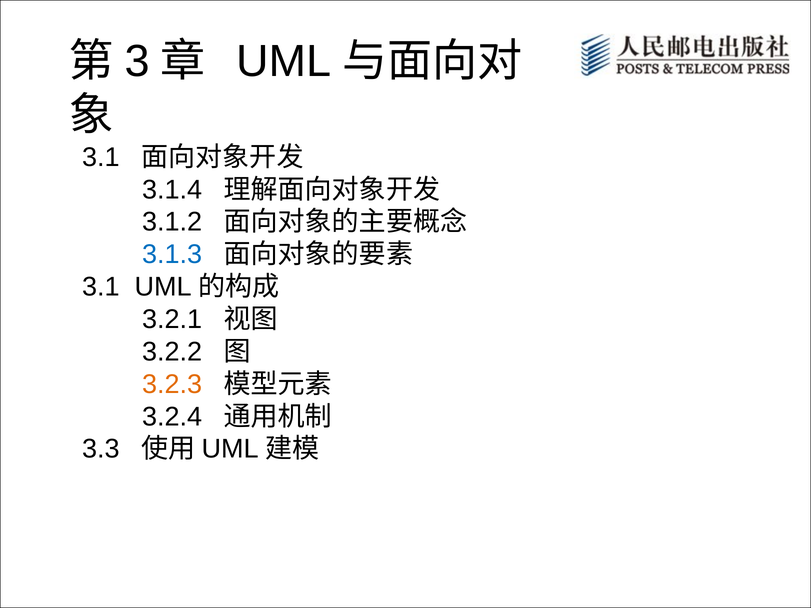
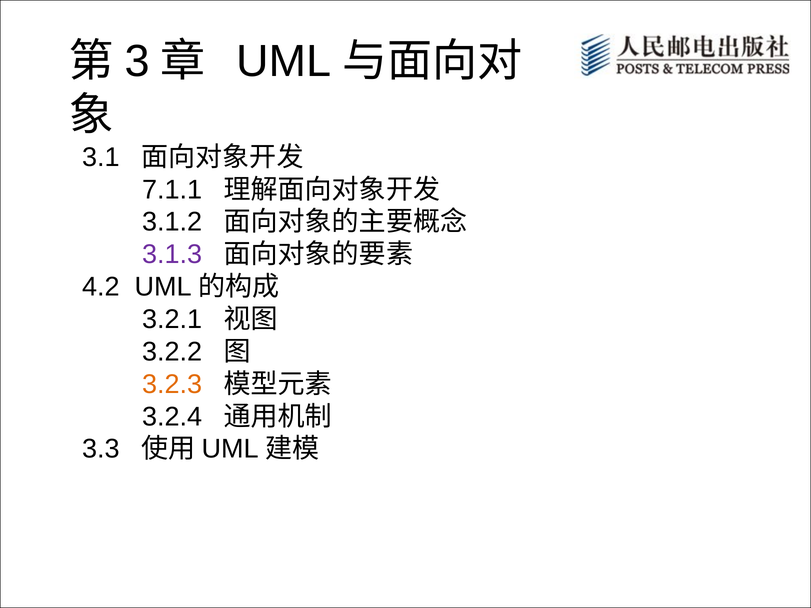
3.1.4: 3.1.4 -> 7.1.1
3.1.3 colour: blue -> purple
3.1 at (101, 287): 3.1 -> 4.2
